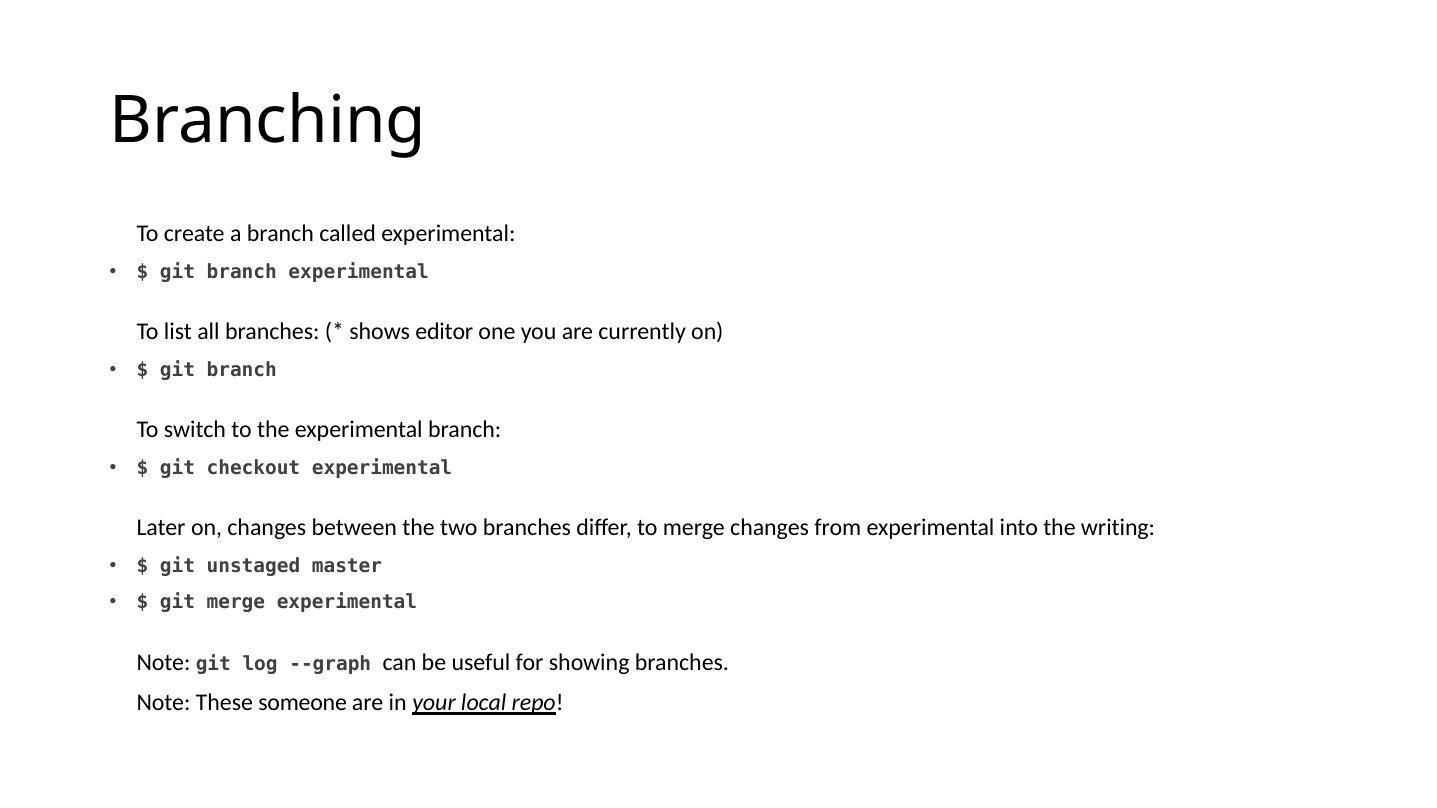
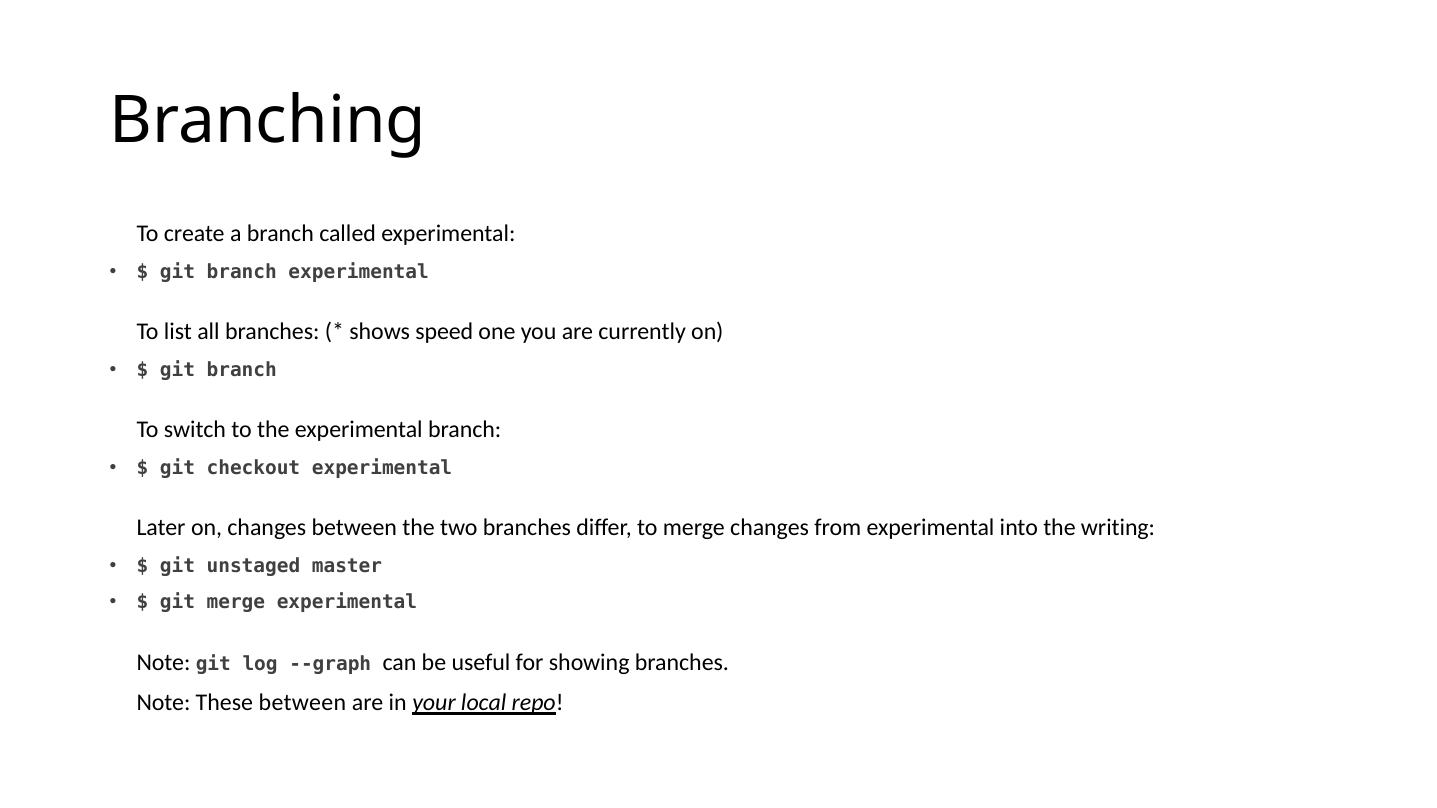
editor: editor -> speed
These someone: someone -> between
